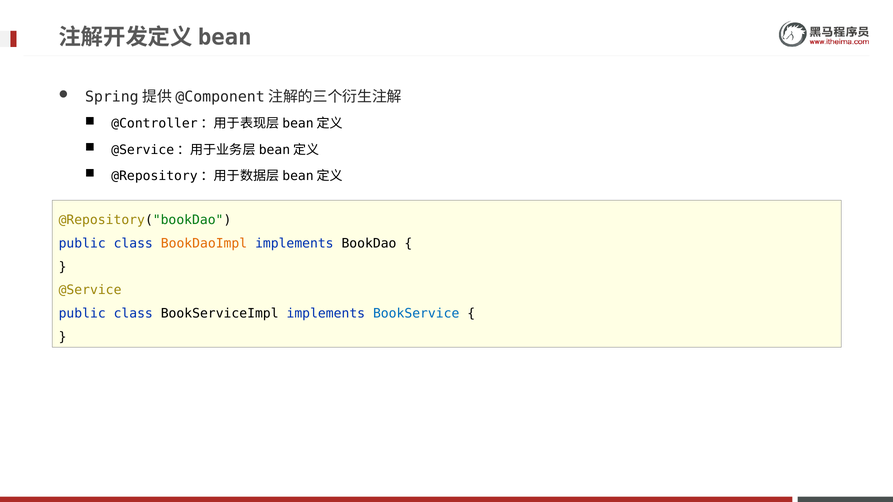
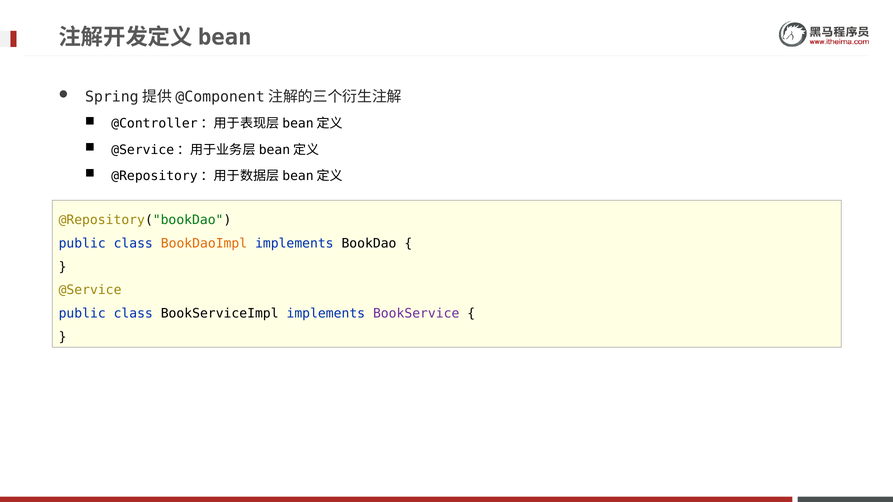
BookService colour: blue -> purple
